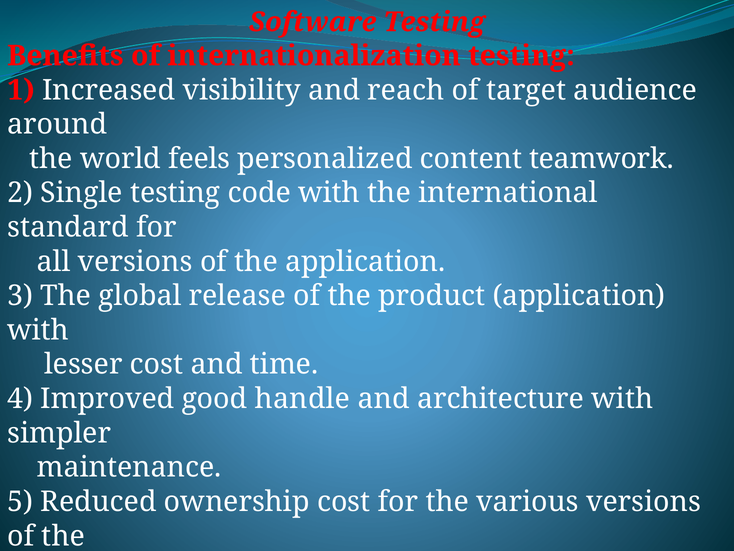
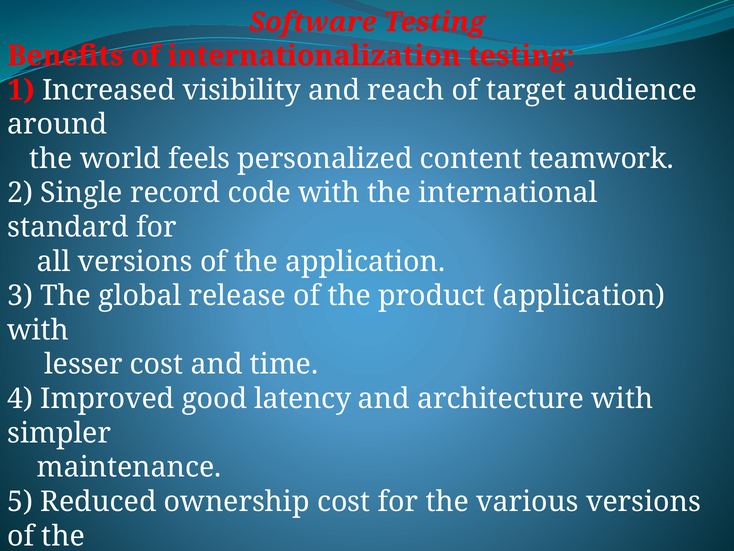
Single testing: testing -> record
handle: handle -> latency
